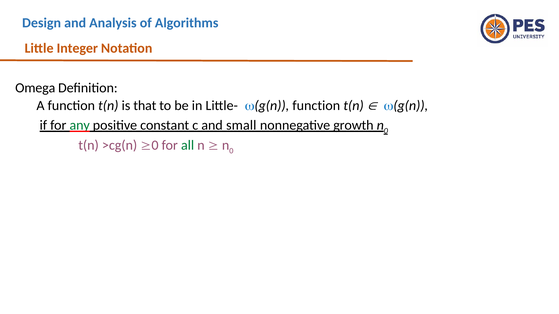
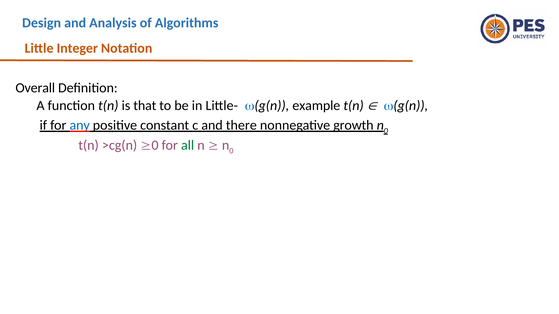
Omega: Omega -> Overall
(g(n function: function -> example
any colour: green -> blue
small: small -> there
